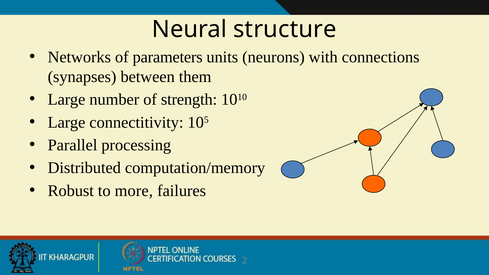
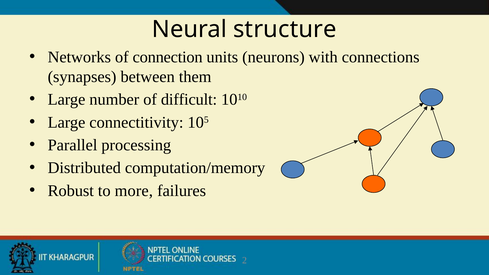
parameters: parameters -> connection
strength: strength -> difficult
